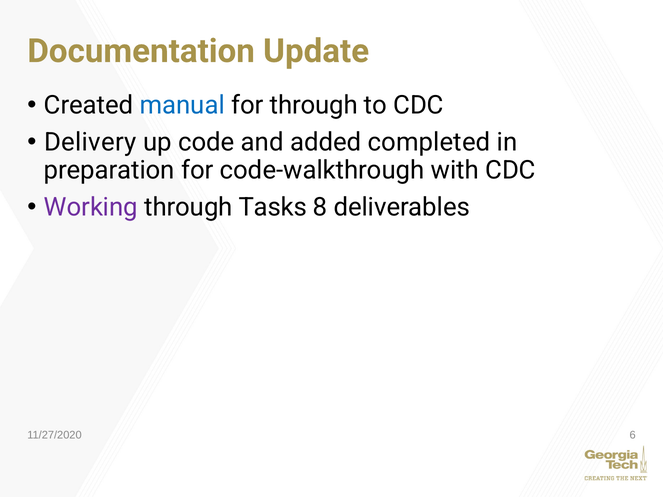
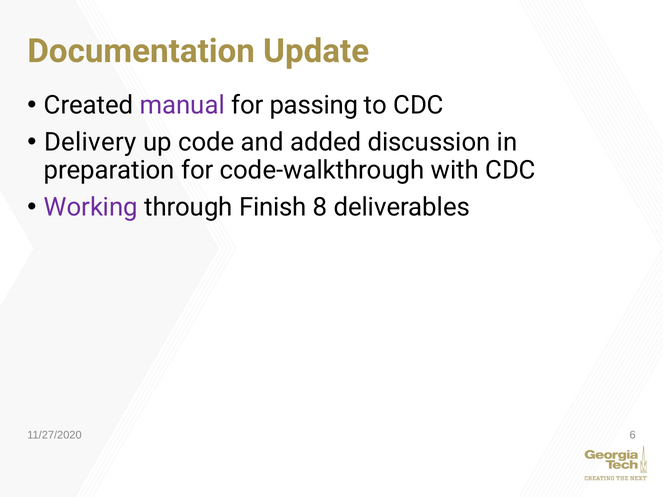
manual colour: blue -> purple
for through: through -> passing
completed: completed -> discussion
Tasks: Tasks -> Finish
